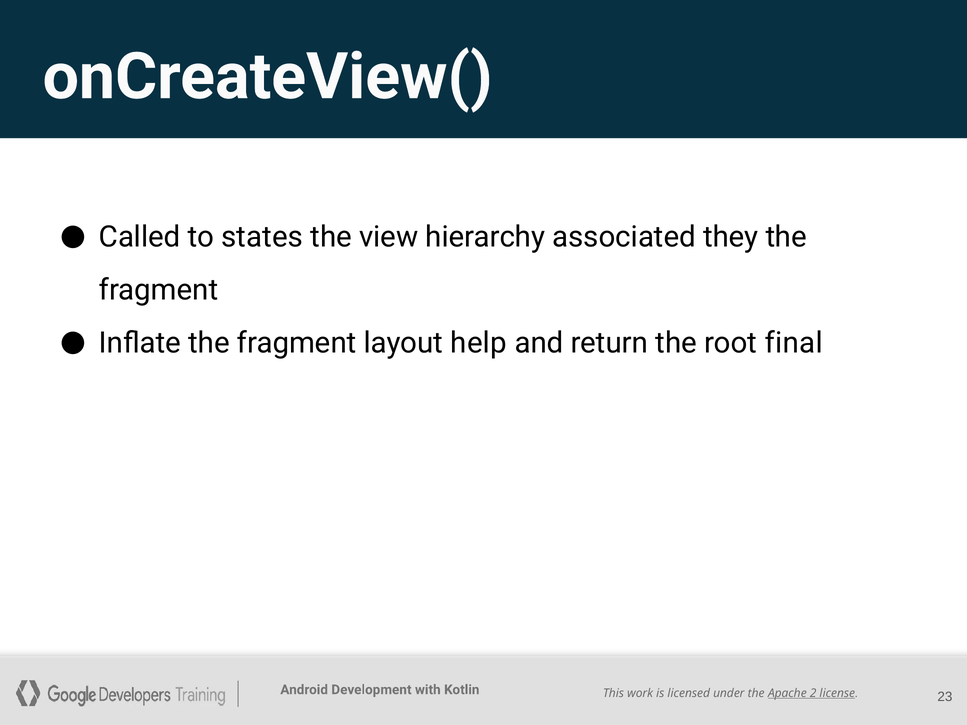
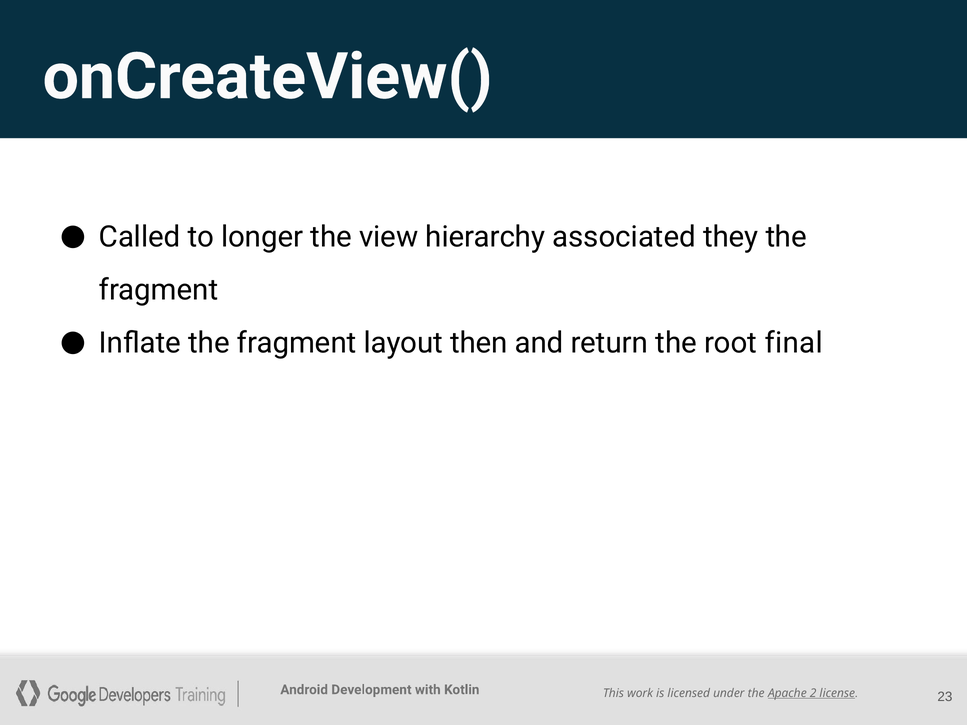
states: states -> longer
help: help -> then
